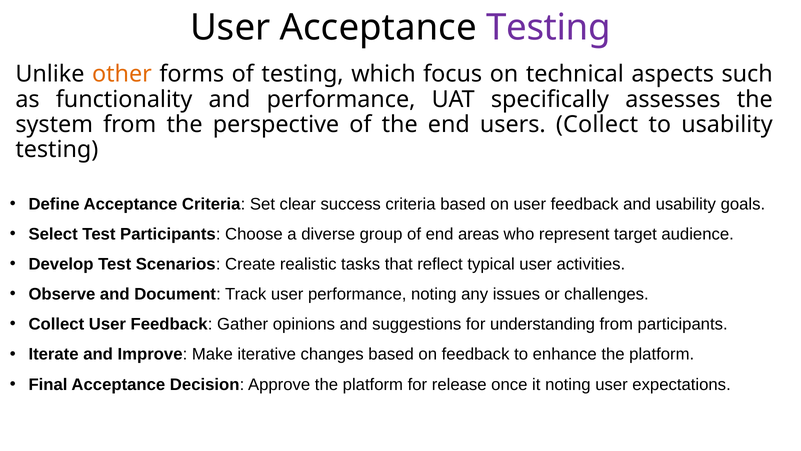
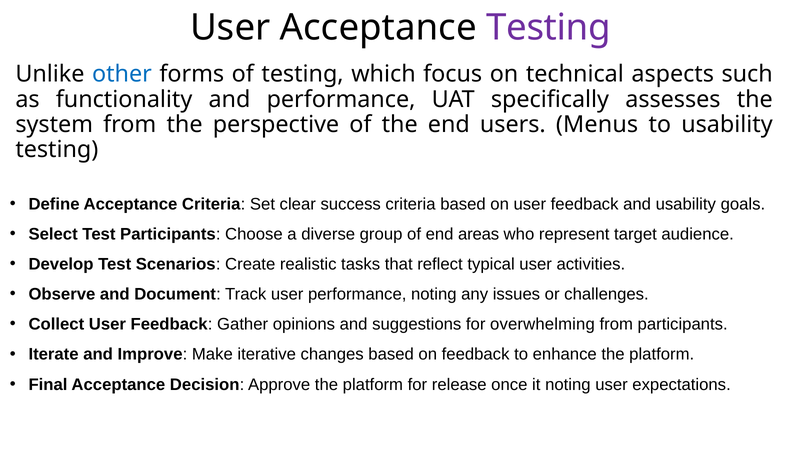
other colour: orange -> blue
users Collect: Collect -> Menus
understanding: understanding -> overwhelming
